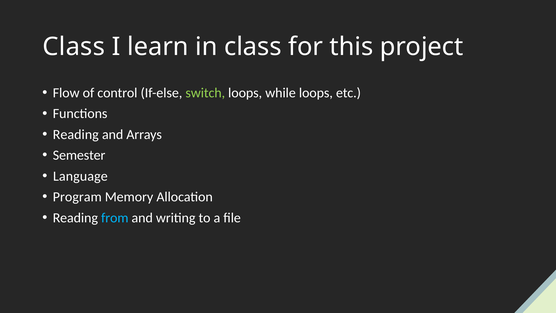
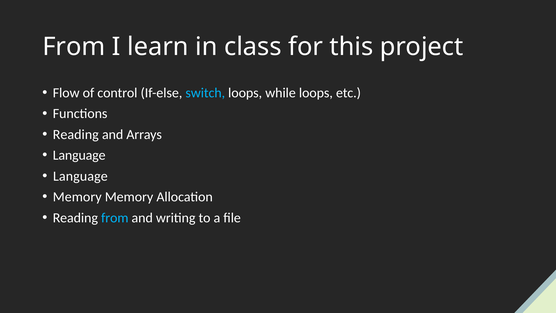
Class at (74, 47): Class -> From
switch colour: light green -> light blue
Semester at (79, 155): Semester -> Language
Program at (77, 197): Program -> Memory
